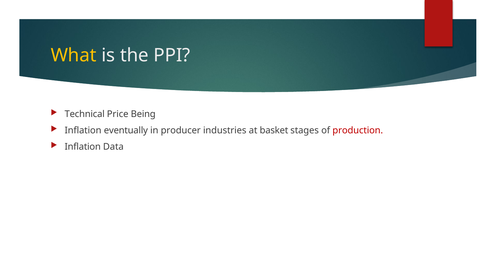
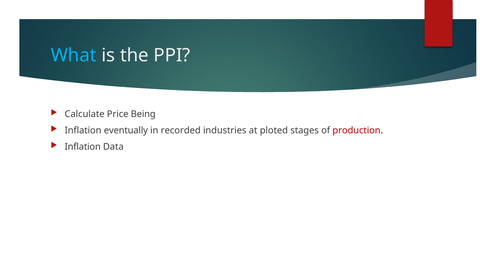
What colour: yellow -> light blue
Technical: Technical -> Calculate
producer: producer -> recorded
basket: basket -> ploted
